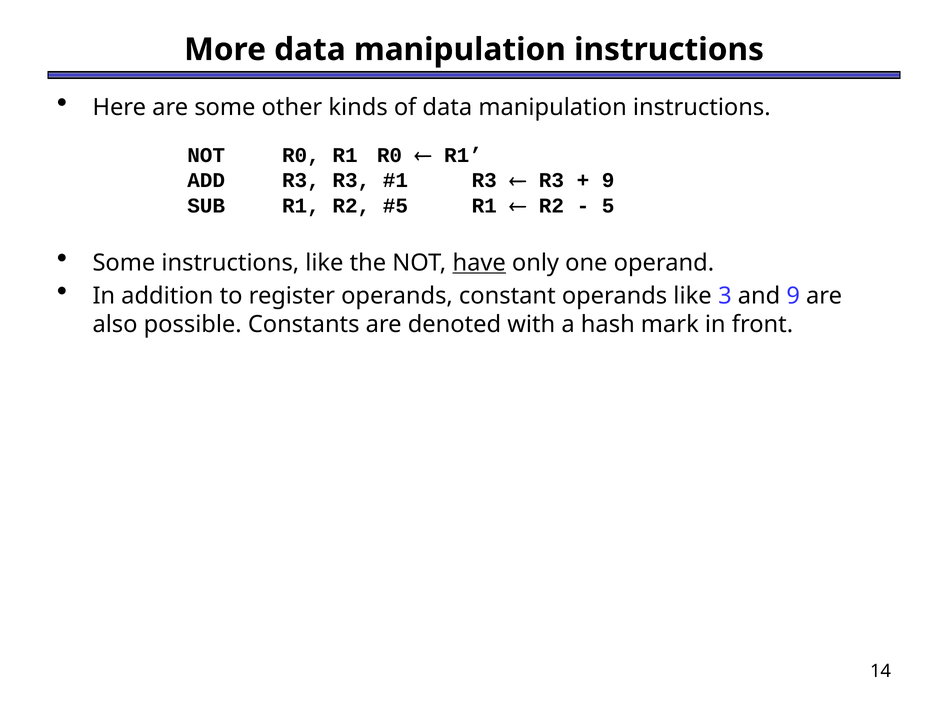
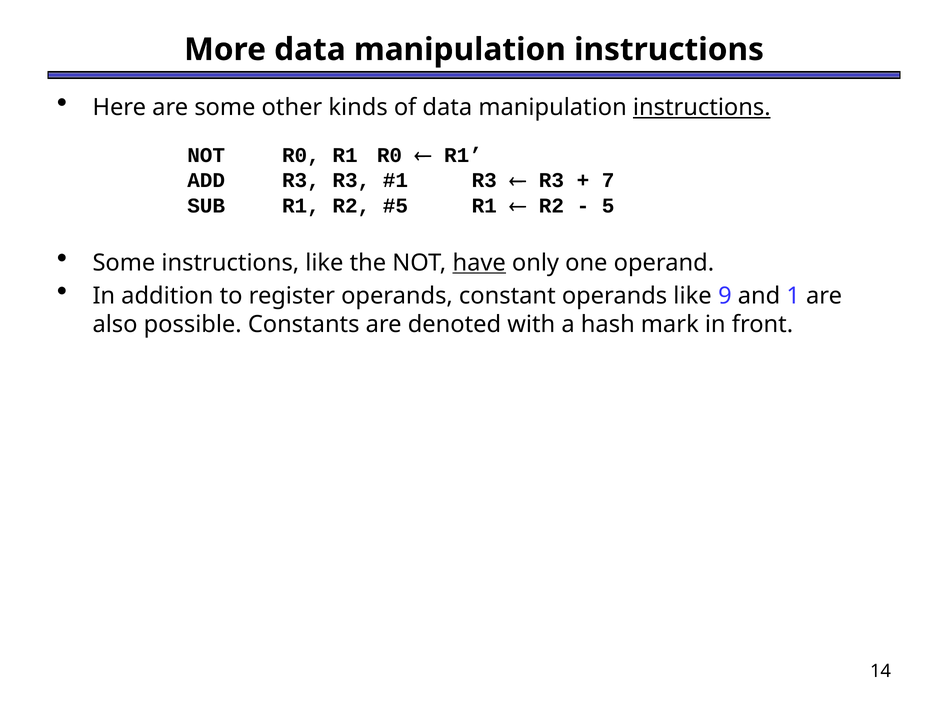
instructions at (702, 108) underline: none -> present
9 at (608, 181): 9 -> 7
3: 3 -> 9
and 9: 9 -> 1
